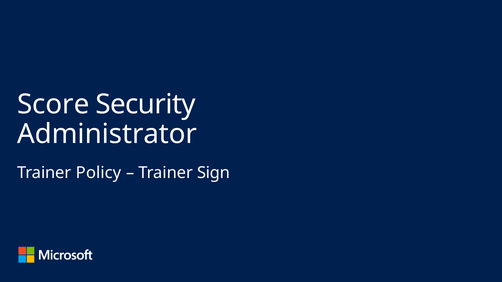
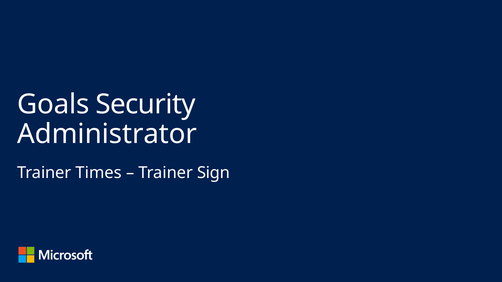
Score: Score -> Goals
Policy: Policy -> Times
